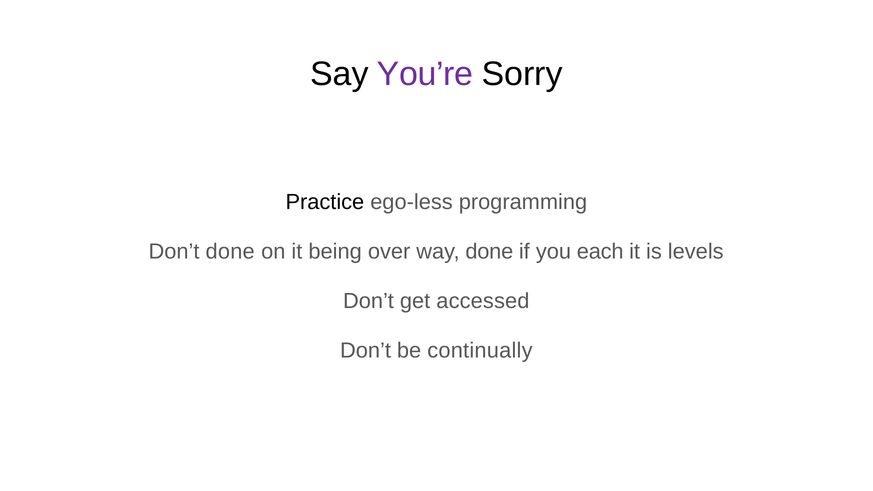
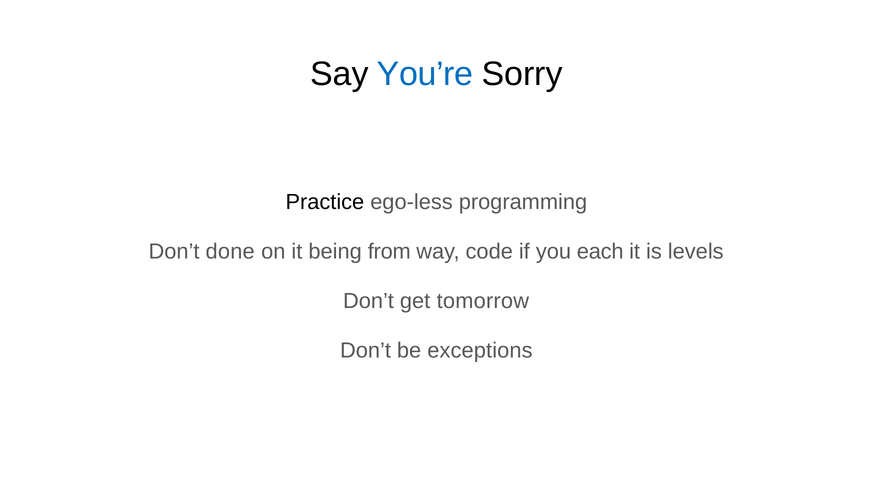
You’re colour: purple -> blue
over: over -> from
way done: done -> code
accessed: accessed -> tomorrow
continually: continually -> exceptions
